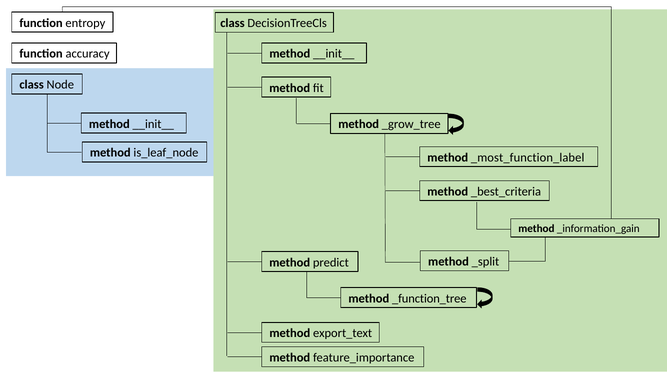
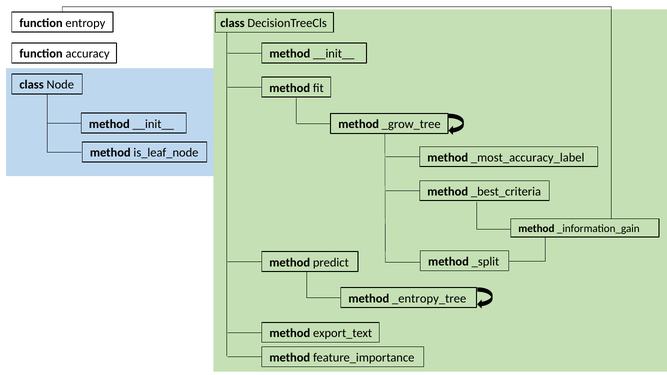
_most_function_label: _most_function_label -> _most_accuracy_label
_function_tree: _function_tree -> _entropy_tree
